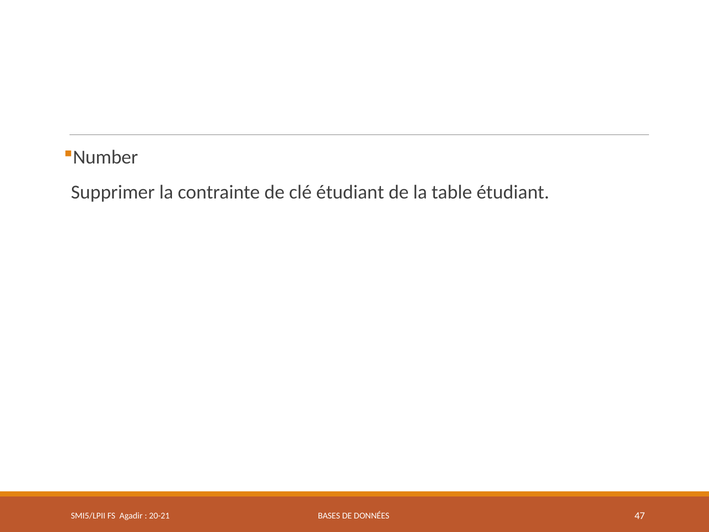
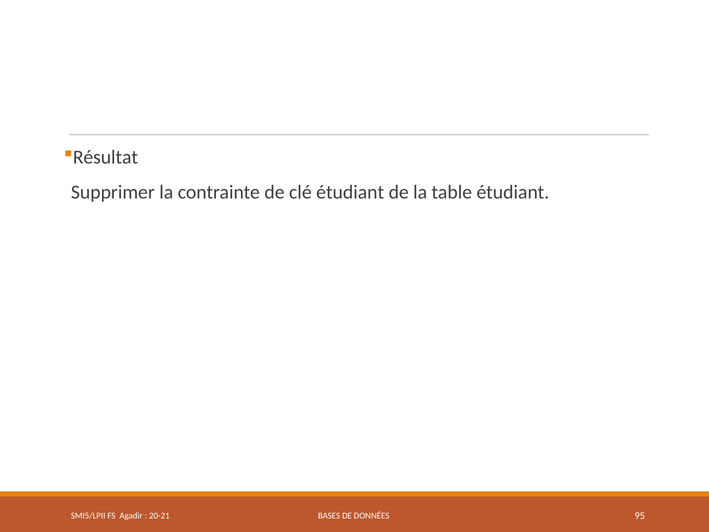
Number: Number -> Résultat
47: 47 -> 95
